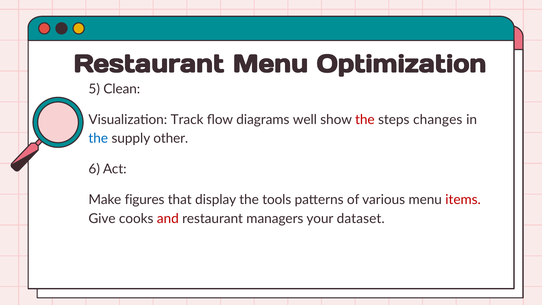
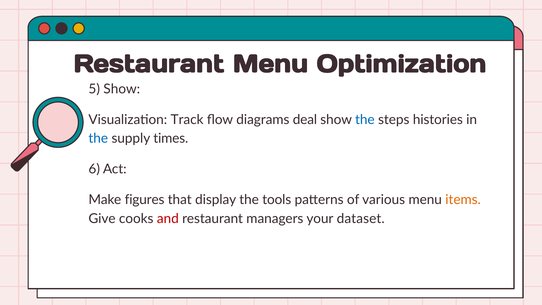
5 Clean: Clean -> Show
well: well -> deal
the at (365, 120) colour: red -> blue
changes: changes -> histories
other: other -> times
items colour: red -> orange
